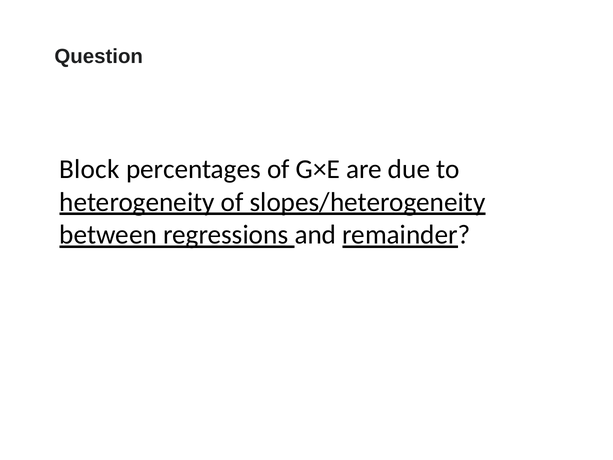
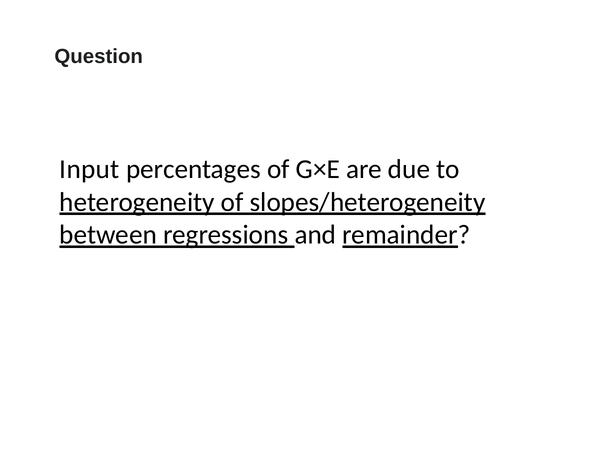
Block: Block -> Input
